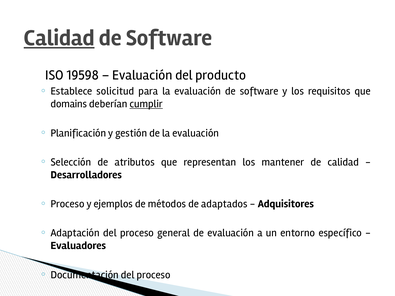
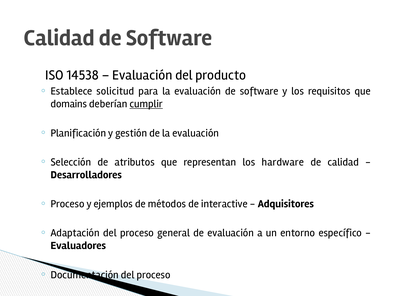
Calidad at (59, 38) underline: present -> none
19598: 19598 -> 14538
mantener: mantener -> hardware
adaptados: adaptados -> interactive
